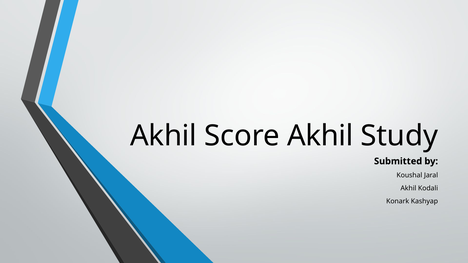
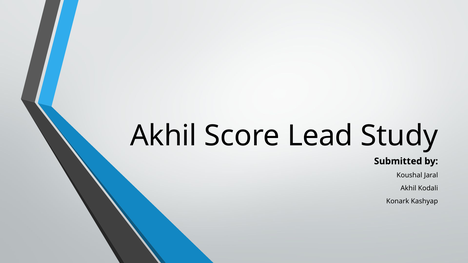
Score Akhil: Akhil -> Lead
